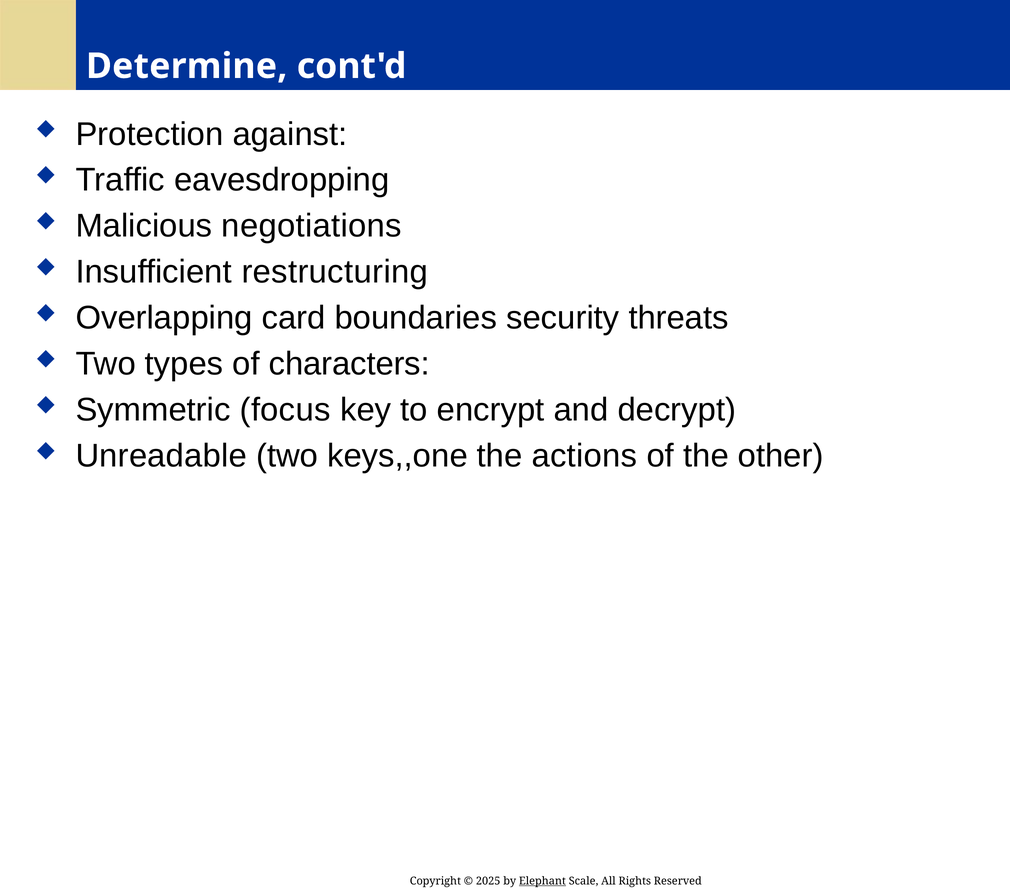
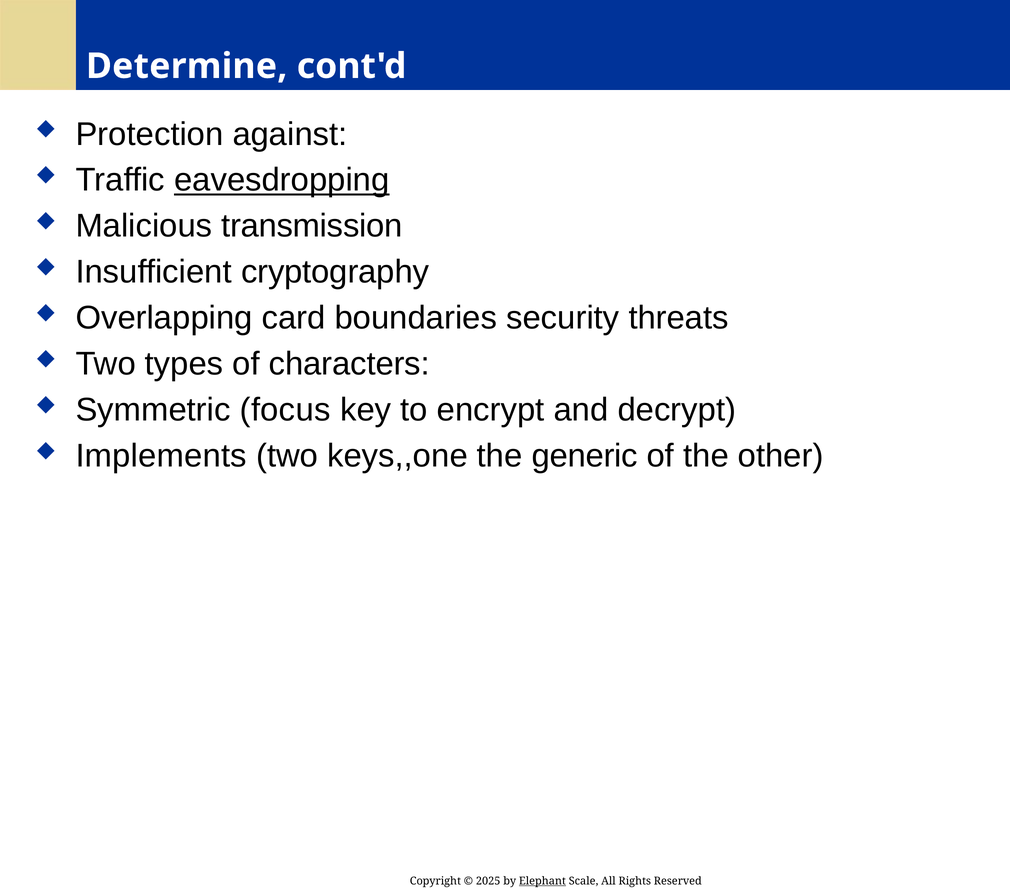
eavesdropping underline: none -> present
negotiations: negotiations -> transmission
restructuring: restructuring -> cryptography
Unreadable: Unreadable -> Implements
actions: actions -> generic
